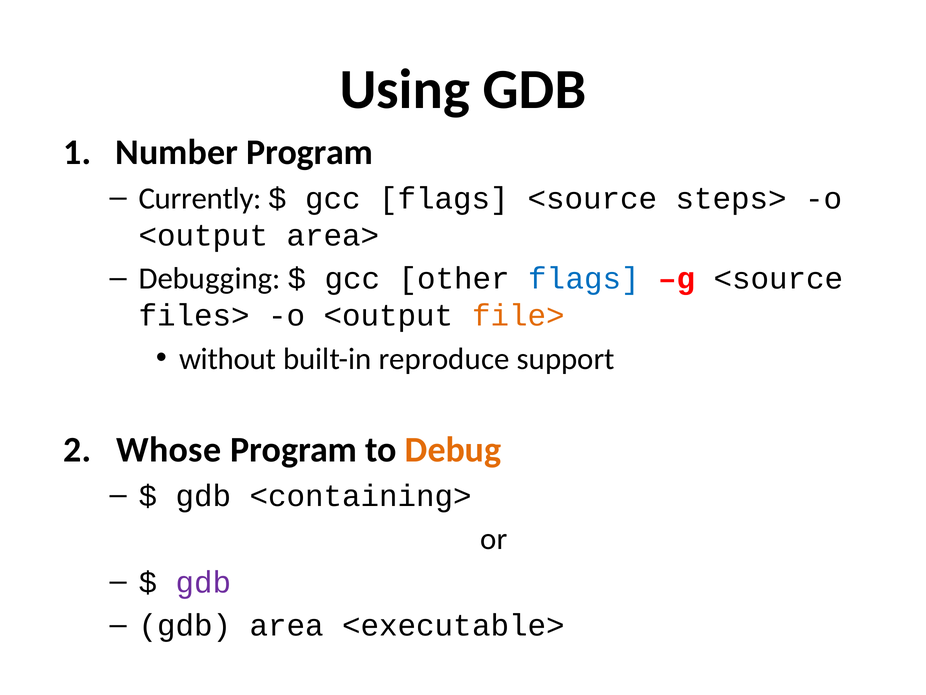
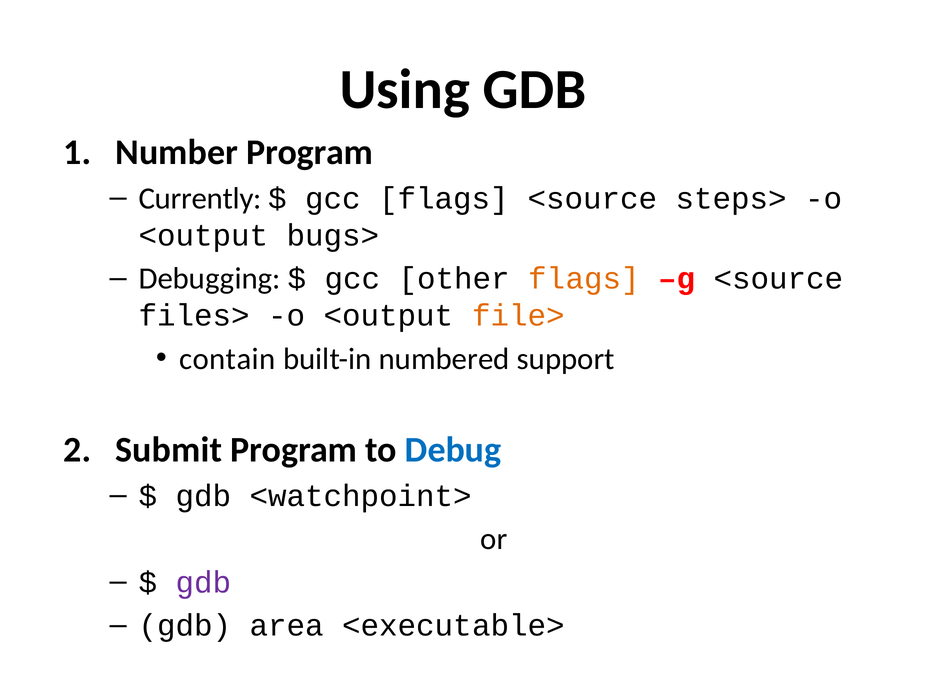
area>: area> -> bugs>
flags at (584, 278) colour: blue -> orange
without: without -> contain
reproduce: reproduce -> numbered
Whose: Whose -> Submit
Debug colour: orange -> blue
<containing>: <containing> -> <watchpoint>
